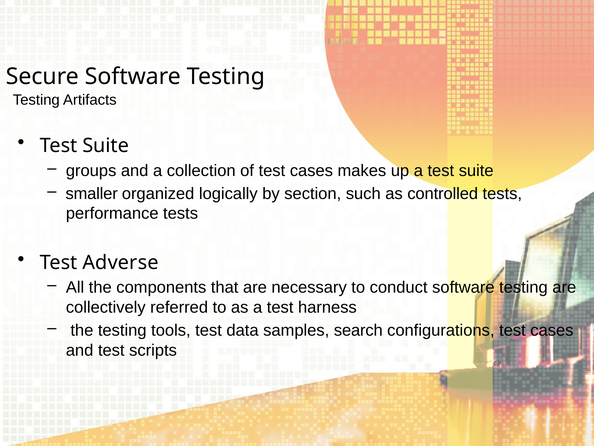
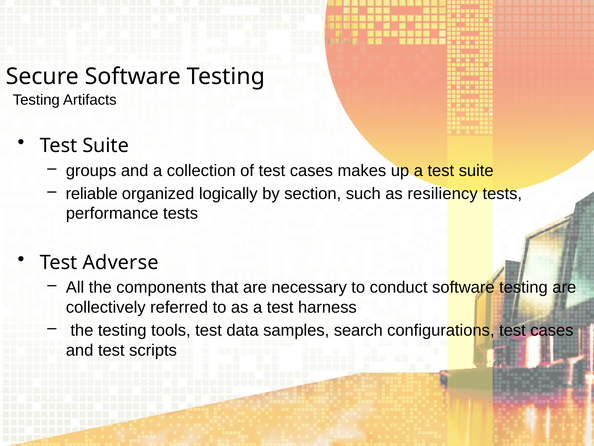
smaller: smaller -> reliable
controlled: controlled -> resiliency
